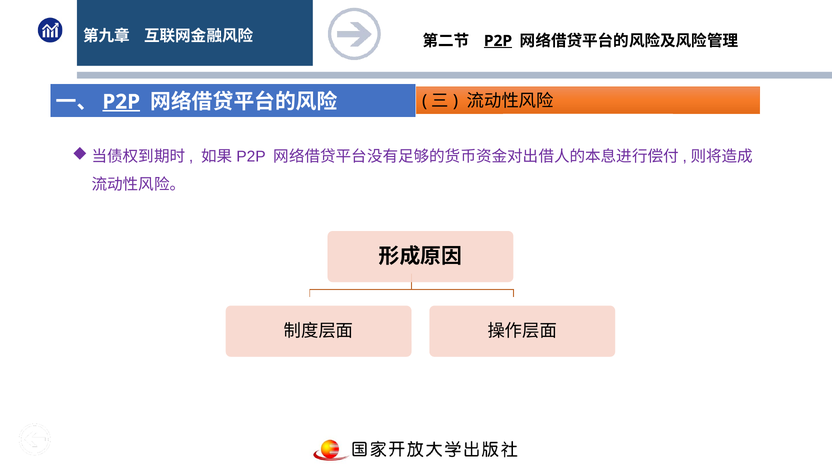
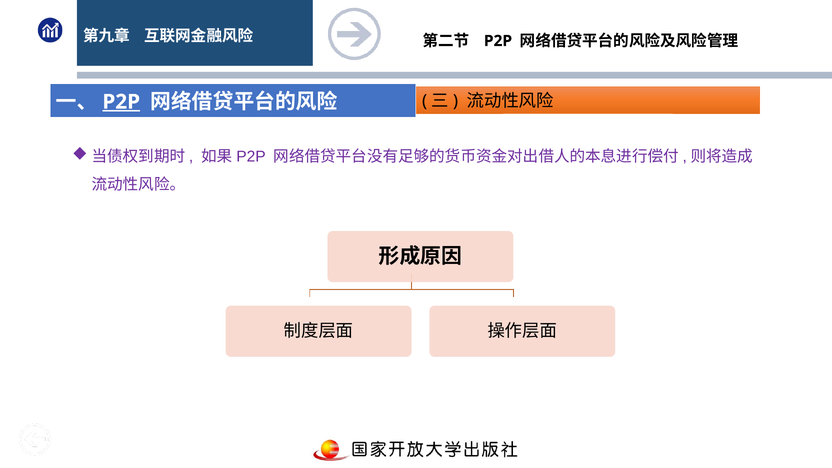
P2P at (498, 41) underline: present -> none
